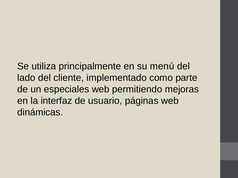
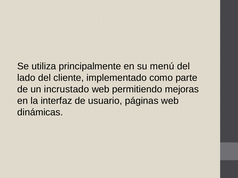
especiales: especiales -> incrustado
